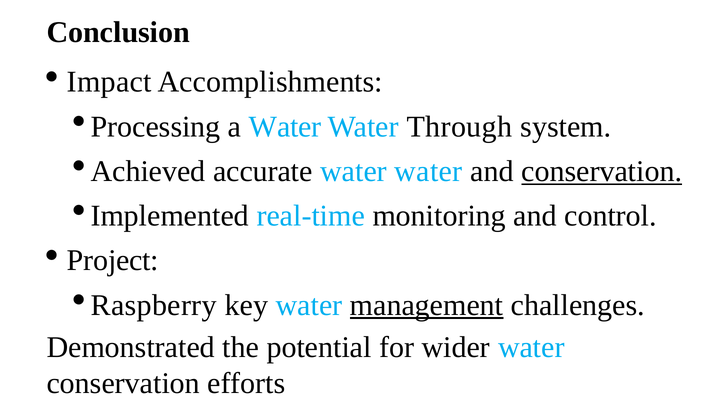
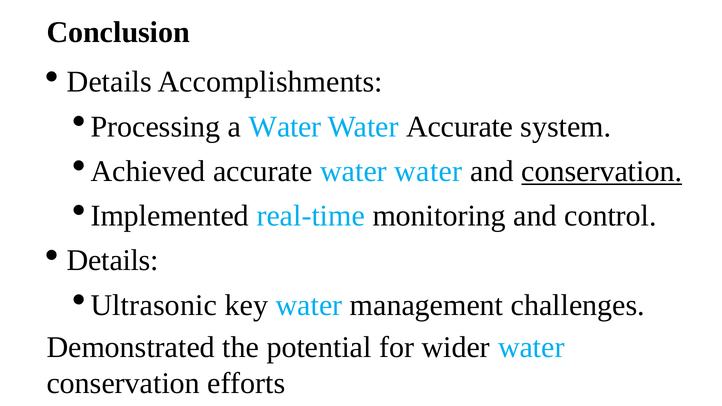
Impact at (109, 82): Impact -> Details
Water Through: Through -> Accurate
Project at (113, 261): Project -> Details
Raspberry: Raspberry -> Ultrasonic
management underline: present -> none
